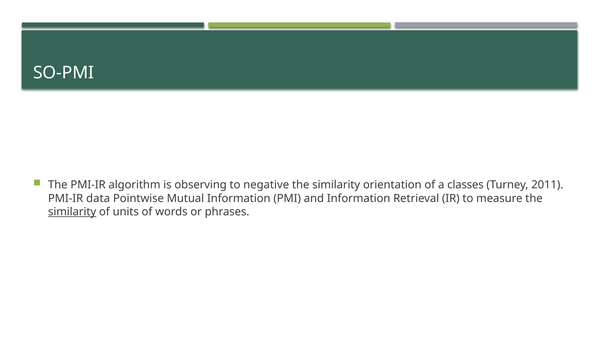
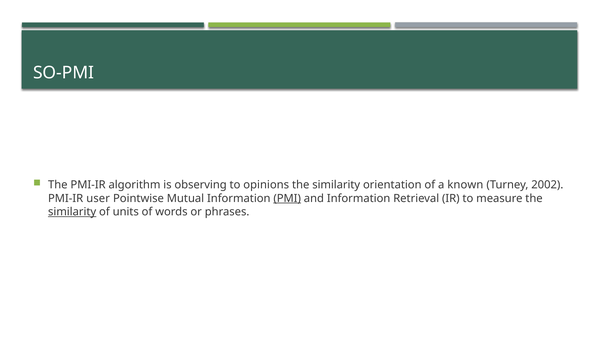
negative: negative -> opinions
classes: classes -> known
2011: 2011 -> 2002
data: data -> user
PMI underline: none -> present
